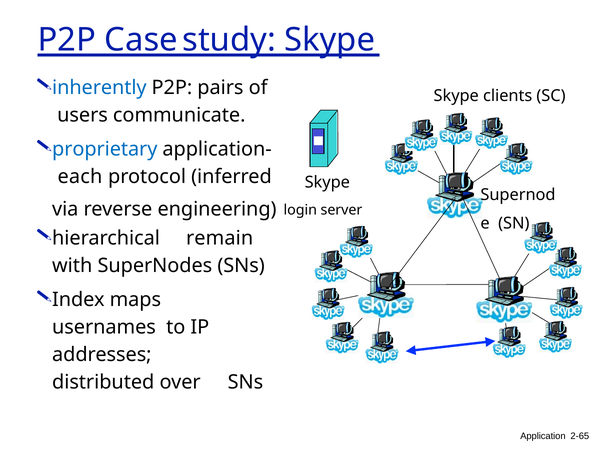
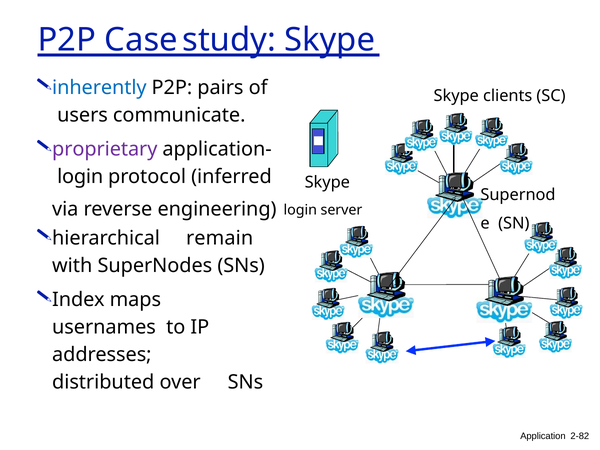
proprietary colour: blue -> purple
each at (80, 177): each -> login
2-65: 2-65 -> 2-82
